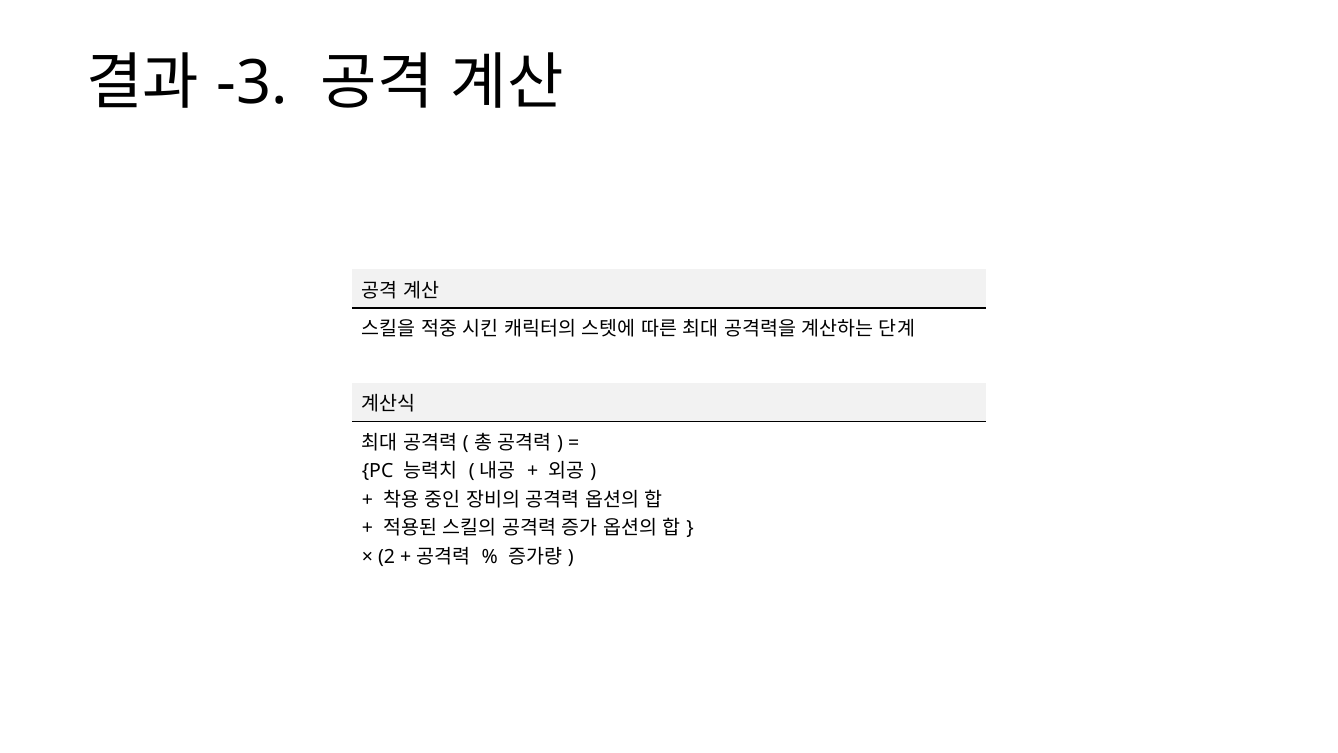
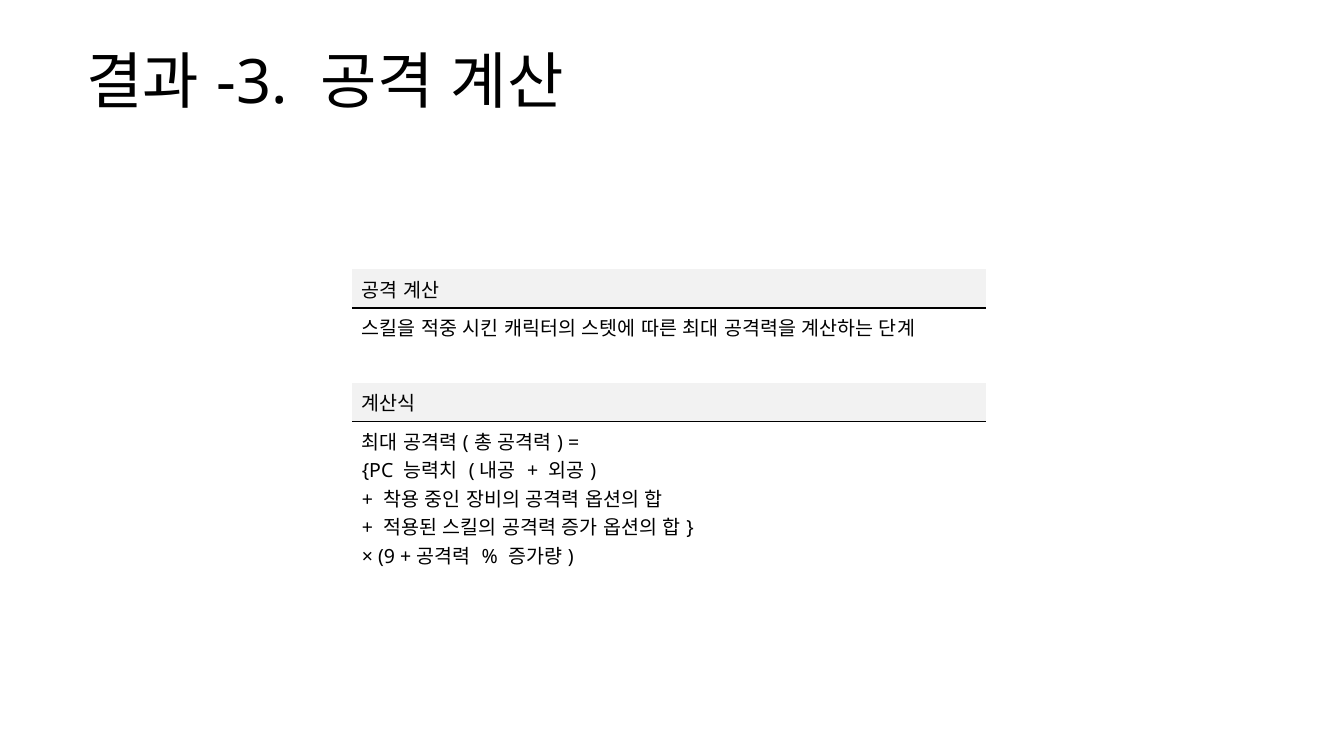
2: 2 -> 9
